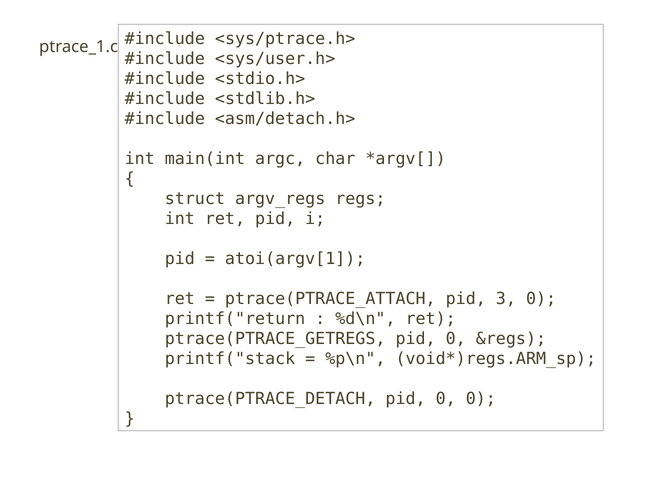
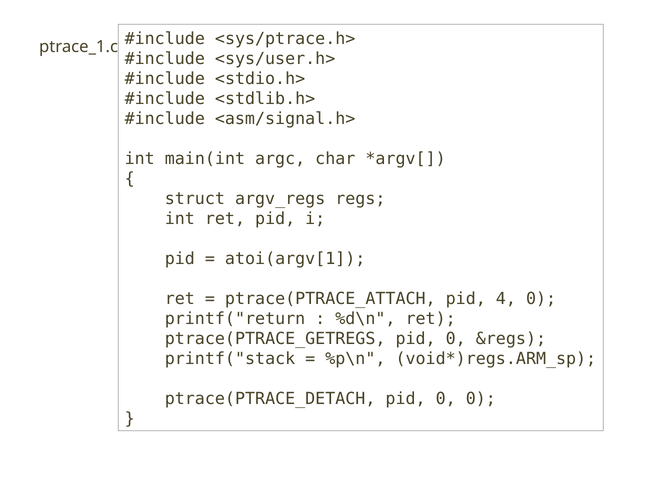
<asm/detach.h>: <asm/detach.h> -> <asm/signal.h>
3: 3 -> 4
